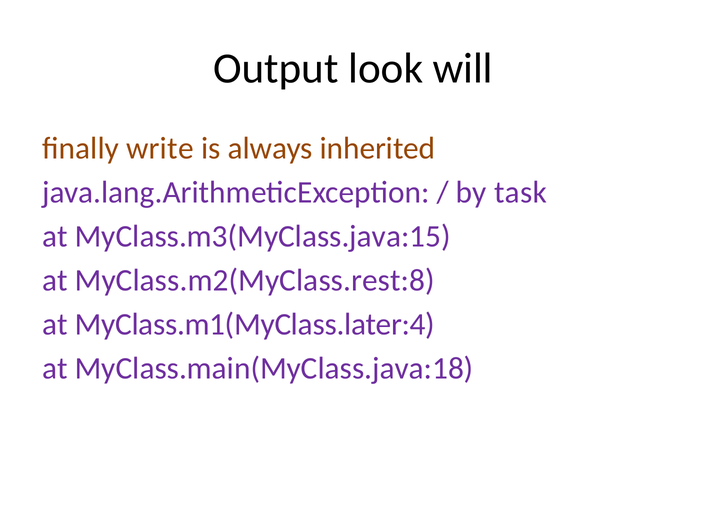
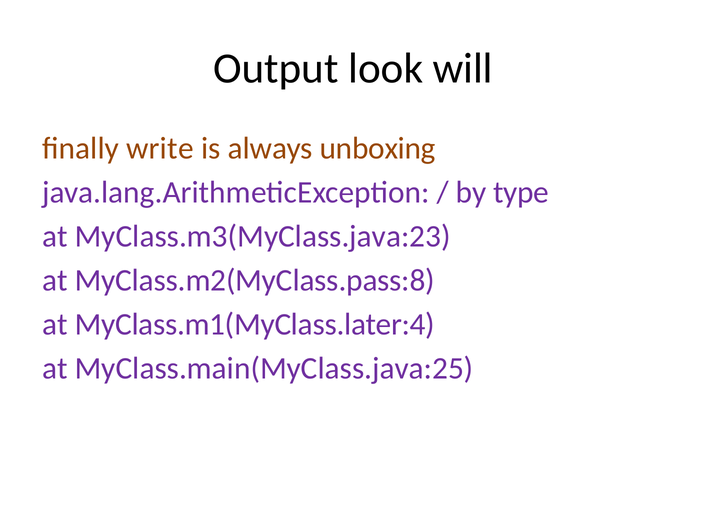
inherited: inherited -> unboxing
task: task -> type
MyClass.m3(MyClass.java:15: MyClass.m3(MyClass.java:15 -> MyClass.m3(MyClass.java:23
MyClass.m2(MyClass.rest:8: MyClass.m2(MyClass.rest:8 -> MyClass.m2(MyClass.pass:8
MyClass.main(MyClass.java:18: MyClass.main(MyClass.java:18 -> MyClass.main(MyClass.java:25
